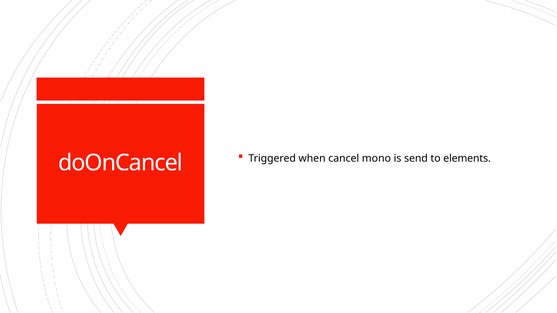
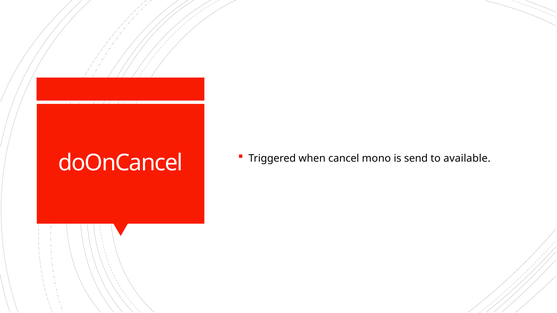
elements: elements -> available
